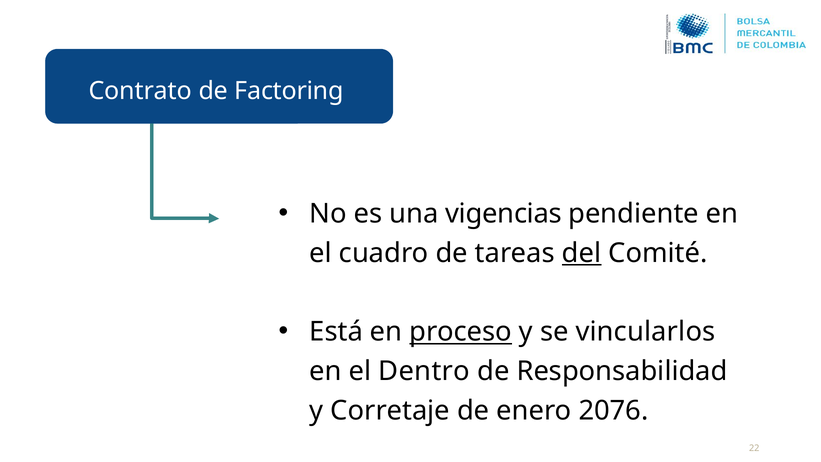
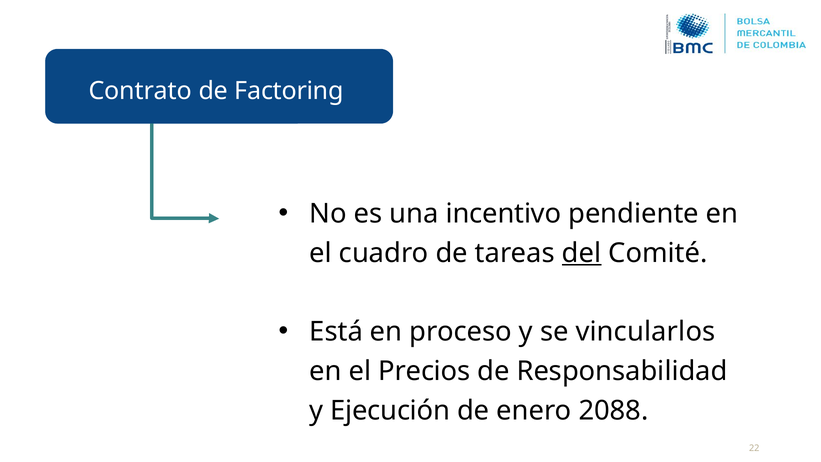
vigencias: vigencias -> incentivo
proceso underline: present -> none
Dentro: Dentro -> Precios
Corretaje: Corretaje -> Ejecución
2076: 2076 -> 2088
